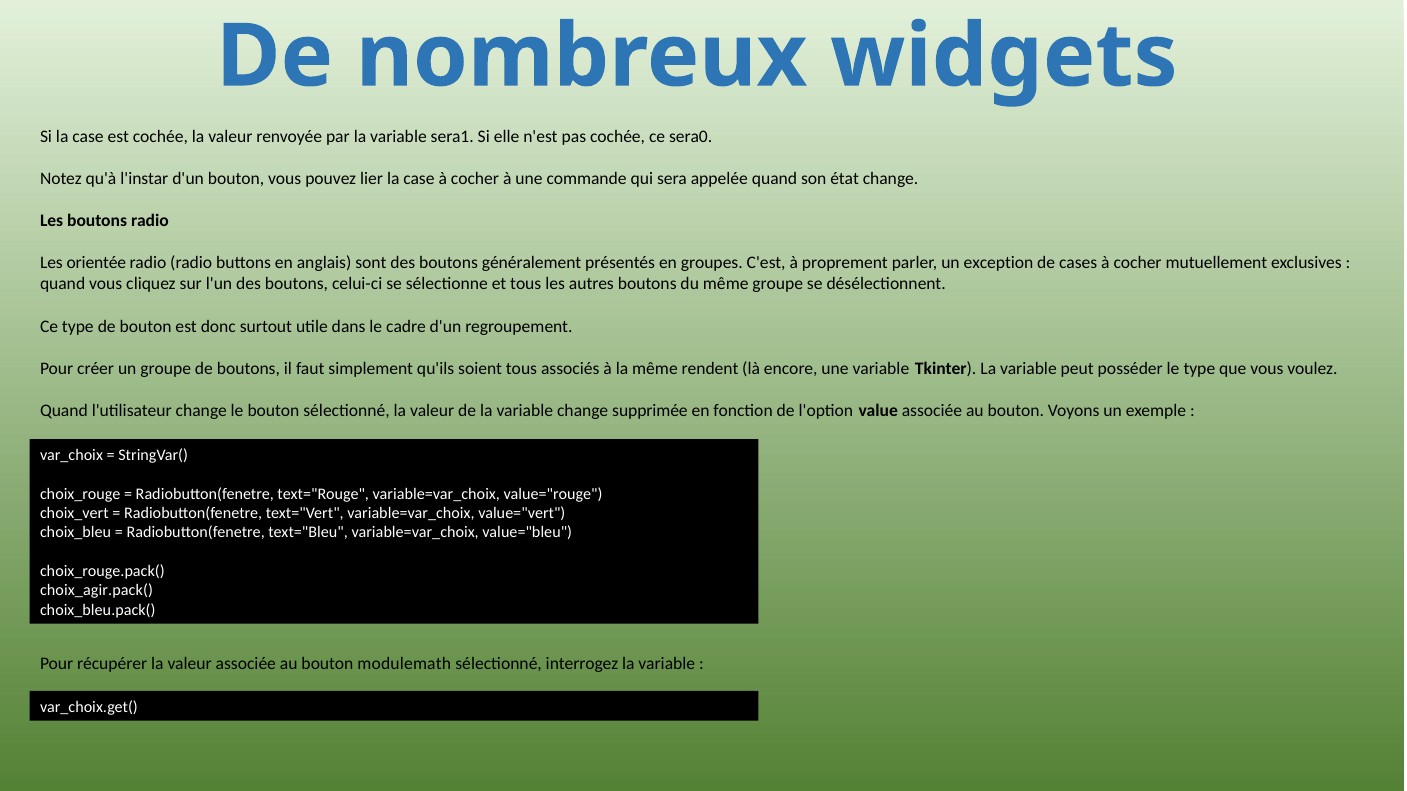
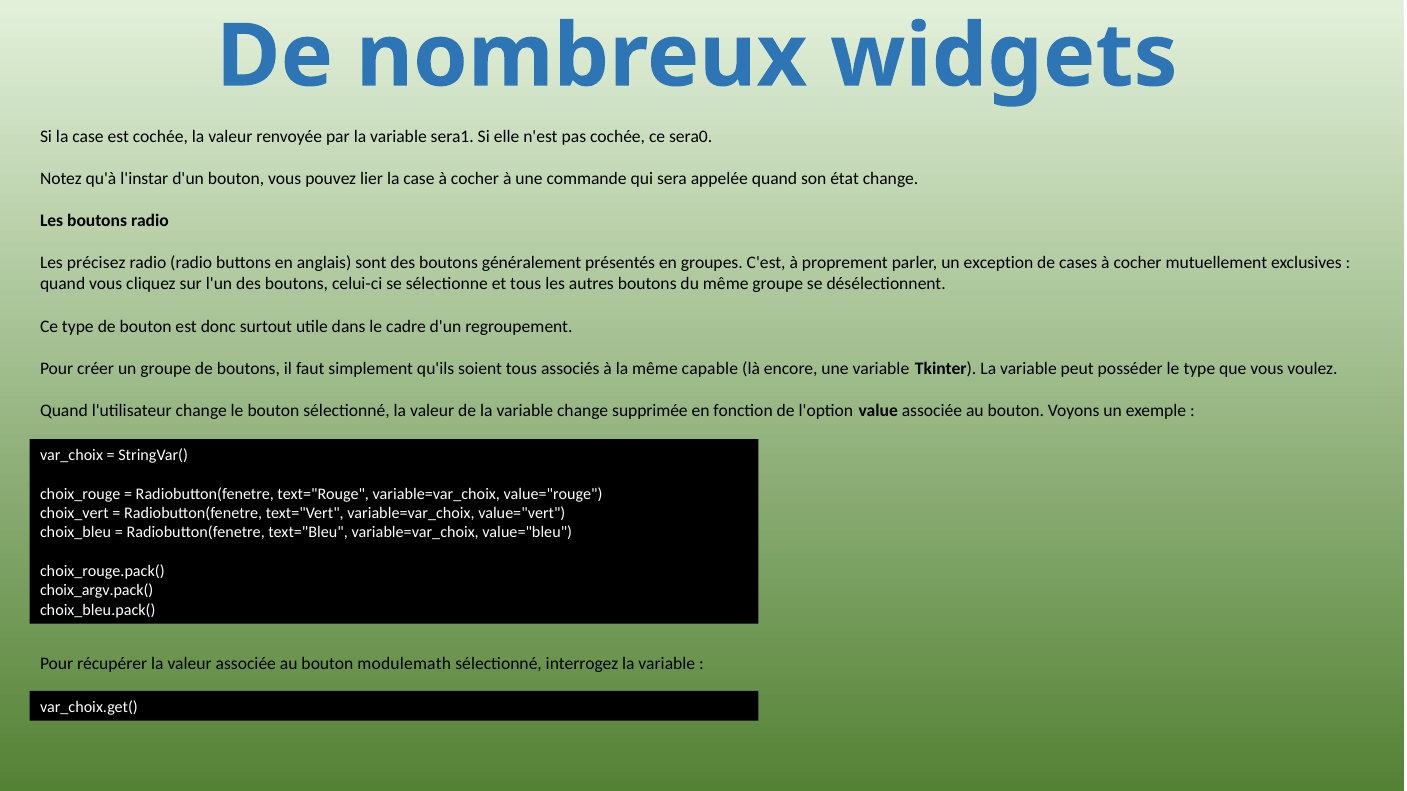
orientée: orientée -> précisez
rendent: rendent -> capable
choix_agir.pack(: choix_agir.pack( -> choix_argv.pack(
